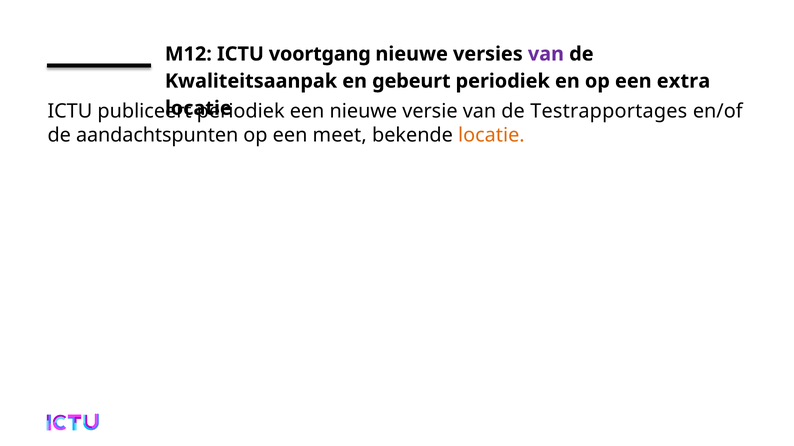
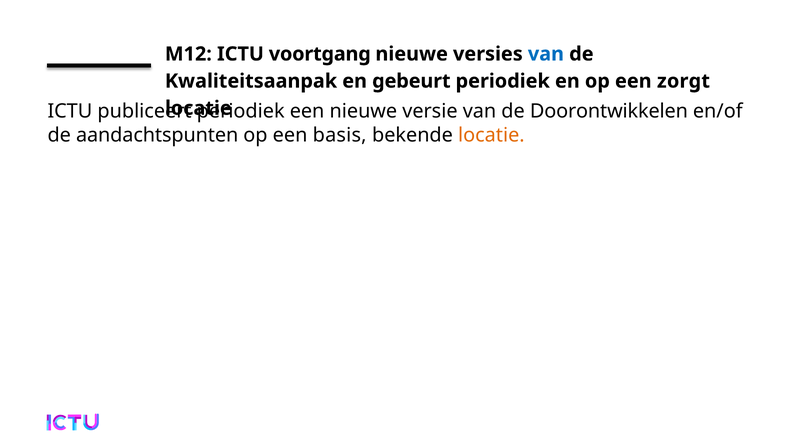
van at (546, 54) colour: purple -> blue
extra: extra -> zorgt
Testrapportages: Testrapportages -> Doorontwikkelen
meet: meet -> basis
